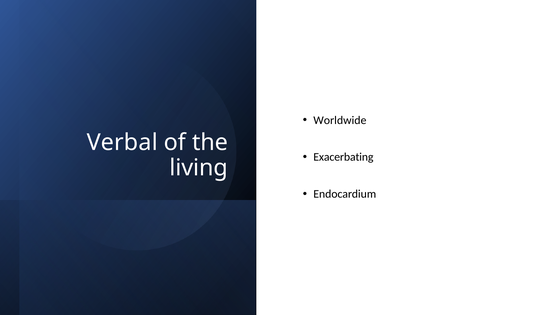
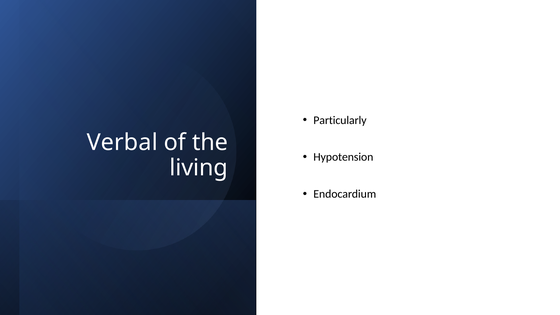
Worldwide: Worldwide -> Particularly
Exacerbating: Exacerbating -> Hypotension
